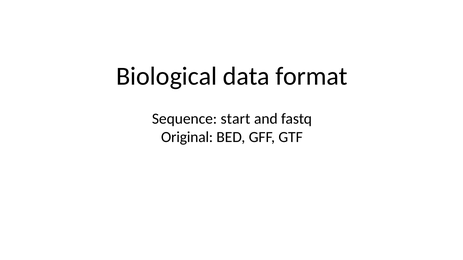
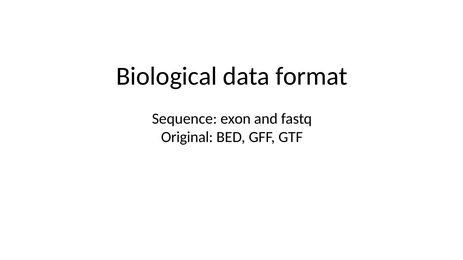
start: start -> exon
